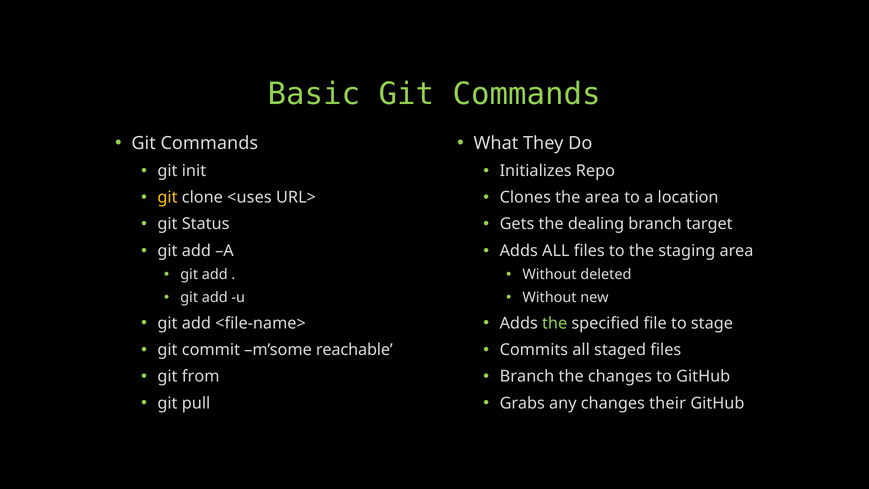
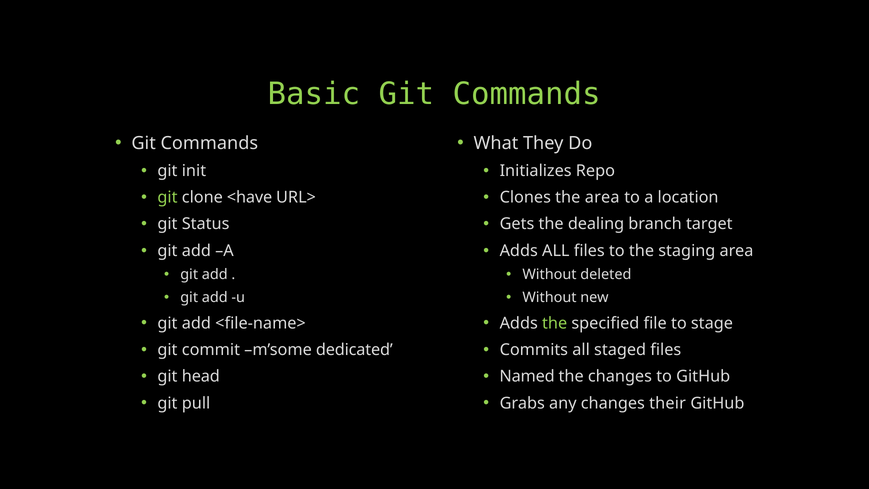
git at (168, 197) colour: yellow -> light green
<uses: <uses -> <have
reachable: reachable -> dedicated
from: from -> head
Branch at (527, 376): Branch -> Named
